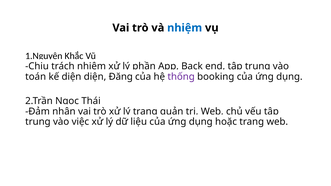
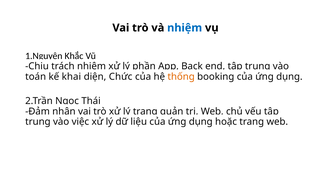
kế diện: diện -> khai
Đăng: Đăng -> Chức
thống colour: purple -> orange
